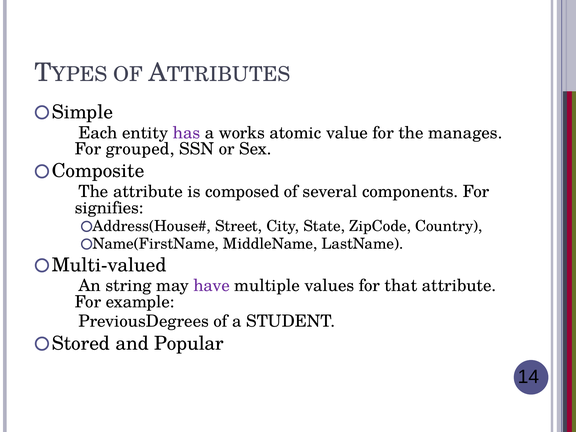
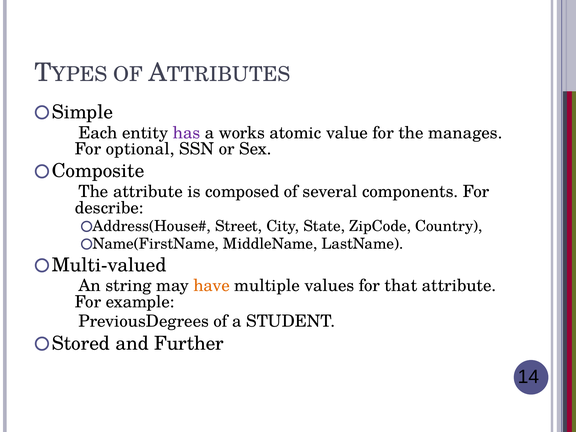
grouped: grouped -> optional
signifies: signifies -> describe
have colour: purple -> orange
Popular: Popular -> Further
